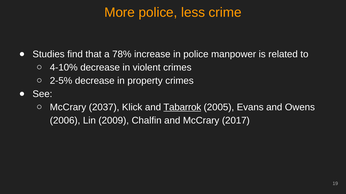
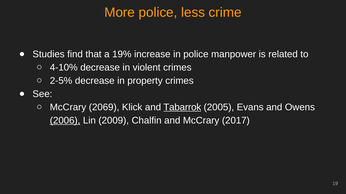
78%: 78% -> 19%
2037: 2037 -> 2069
2006 underline: none -> present
